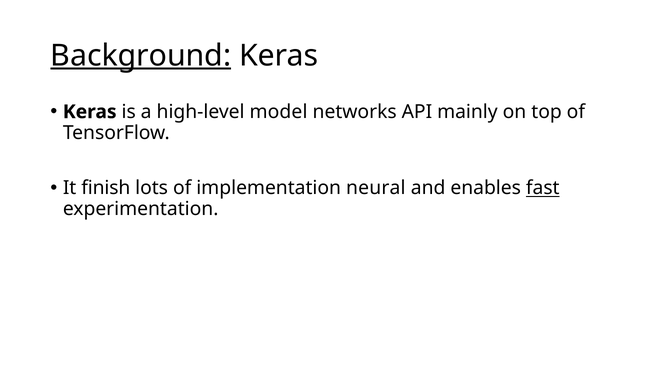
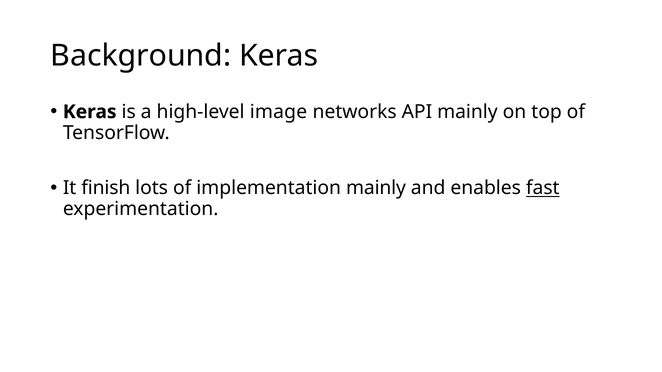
Background underline: present -> none
model: model -> image
implementation neural: neural -> mainly
